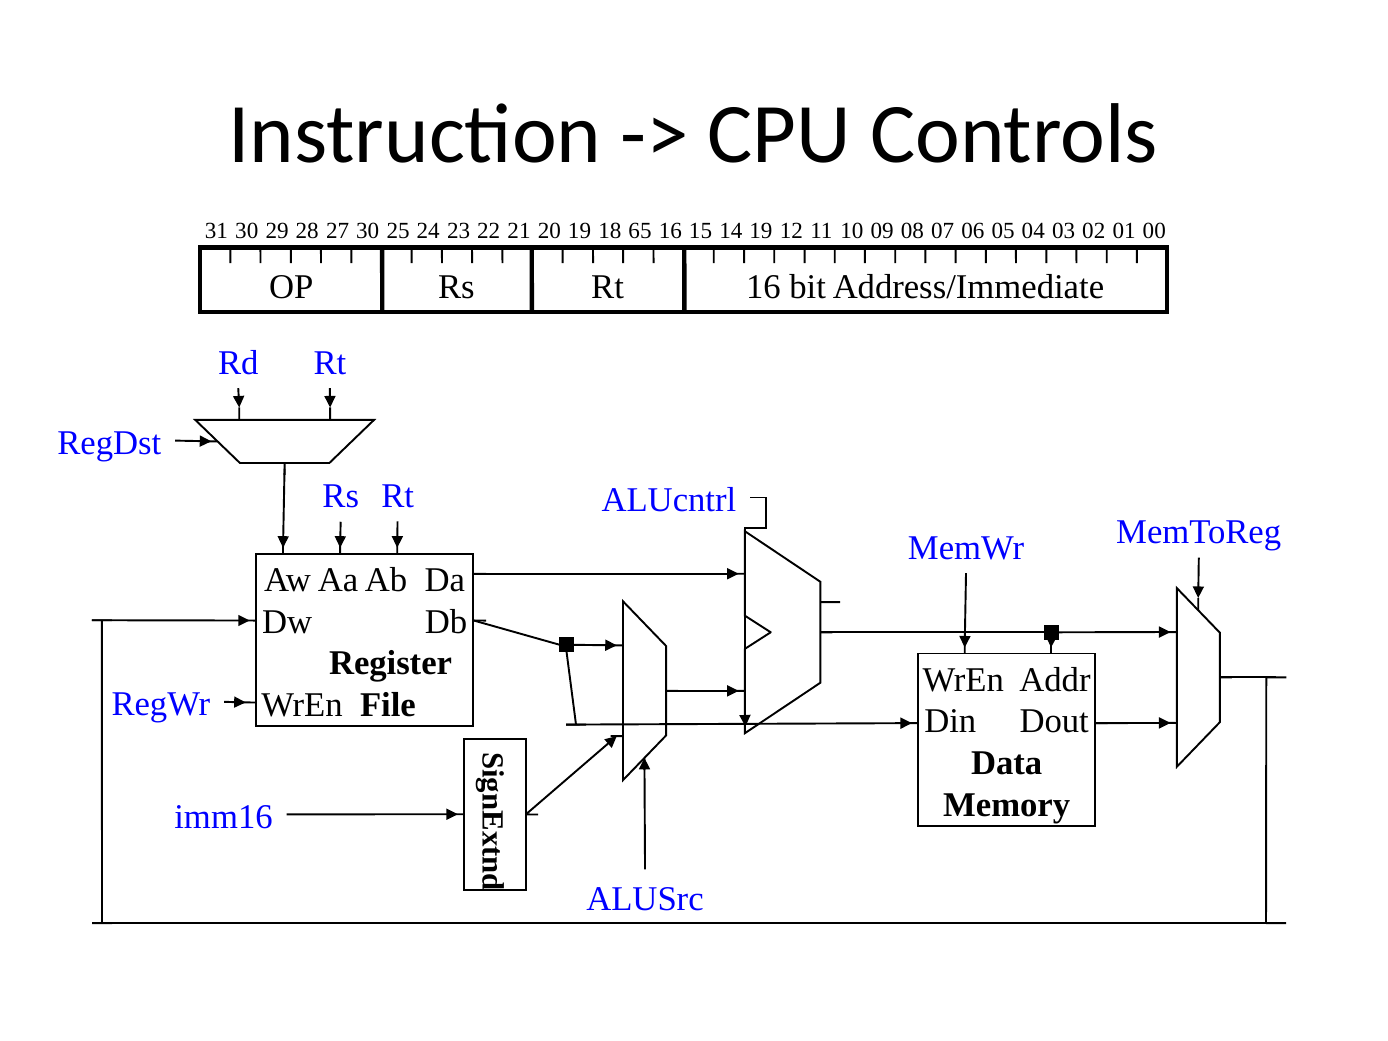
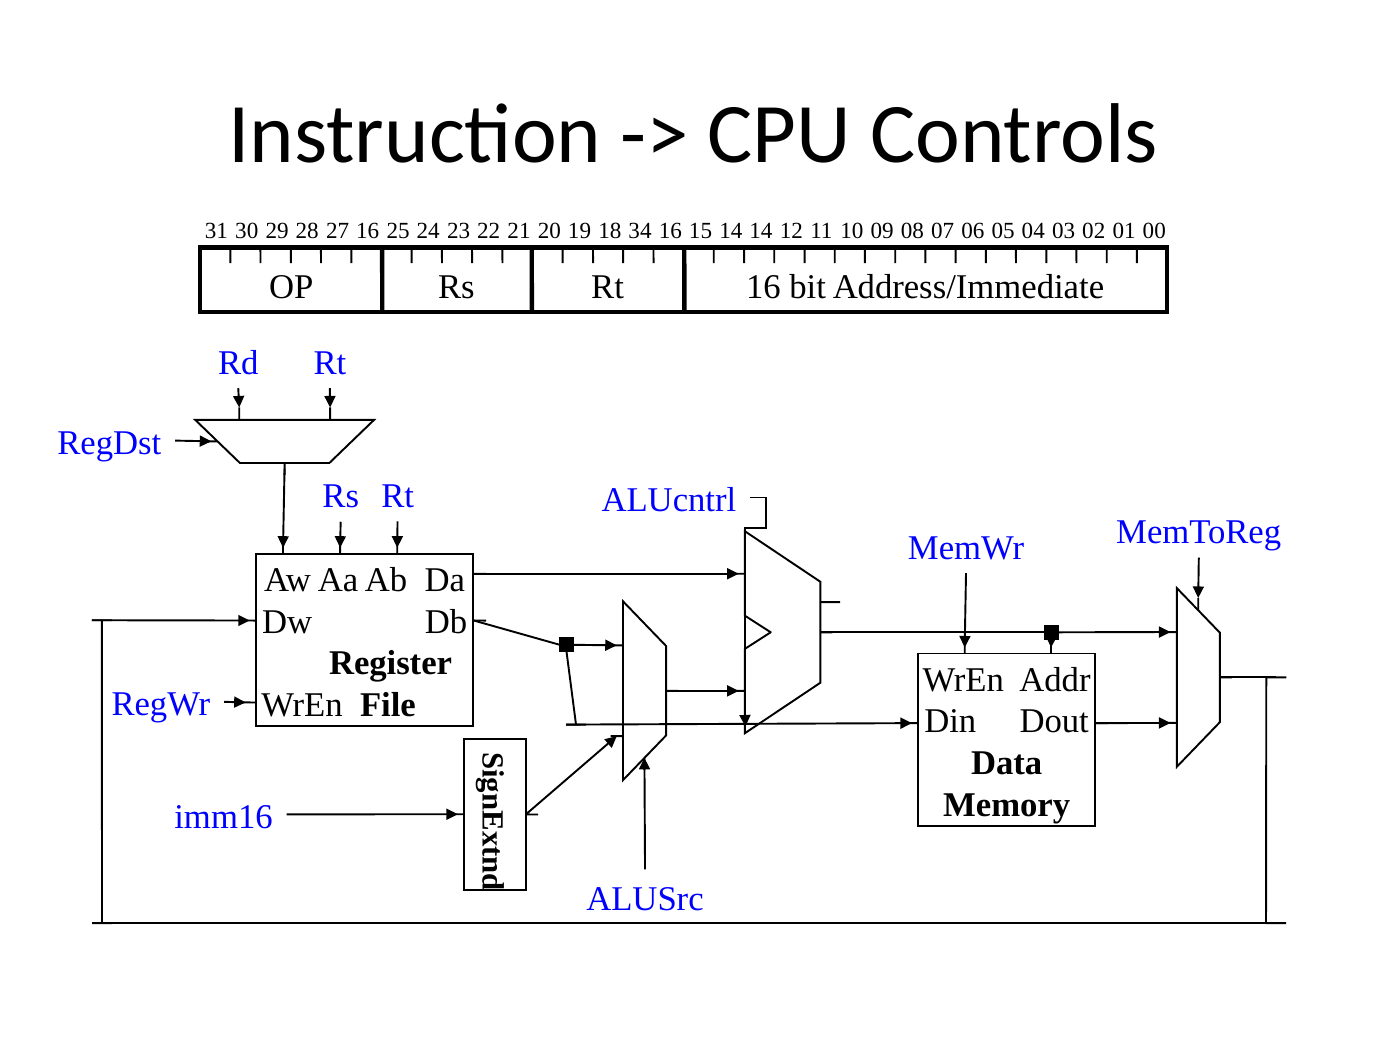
27 30: 30 -> 16
65: 65 -> 34
14 19: 19 -> 14
